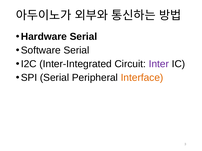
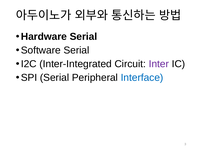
Interface colour: orange -> blue
